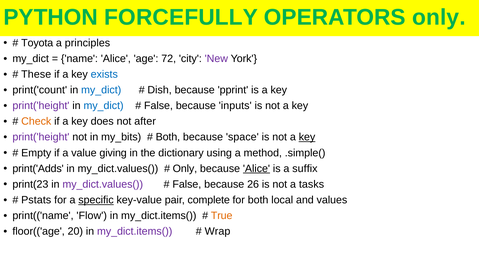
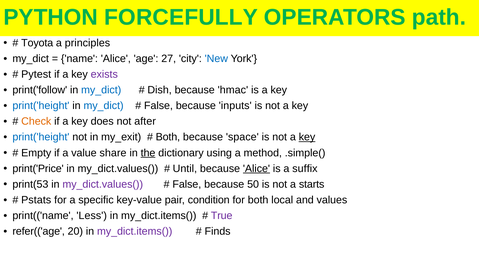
OPERATORS only: only -> path
72: 72 -> 27
New colour: purple -> blue
These: These -> Pytest
exists colour: blue -> purple
print('count: print('count -> print('follow
pprint: pprint -> hmac
print('height at (41, 106) colour: purple -> blue
print('height at (41, 137) colour: purple -> blue
my_bits: my_bits -> my_exit
giving: giving -> share
the underline: none -> present
print('Adds: print('Adds -> print('Price
Only at (185, 168): Only -> Until
print(23: print(23 -> print(53
26: 26 -> 50
tasks: tasks -> starts
specific underline: present -> none
complete: complete -> condition
Flow: Flow -> Less
True colour: orange -> purple
floor(('age: floor(('age -> refer(('age
Wrap: Wrap -> Finds
